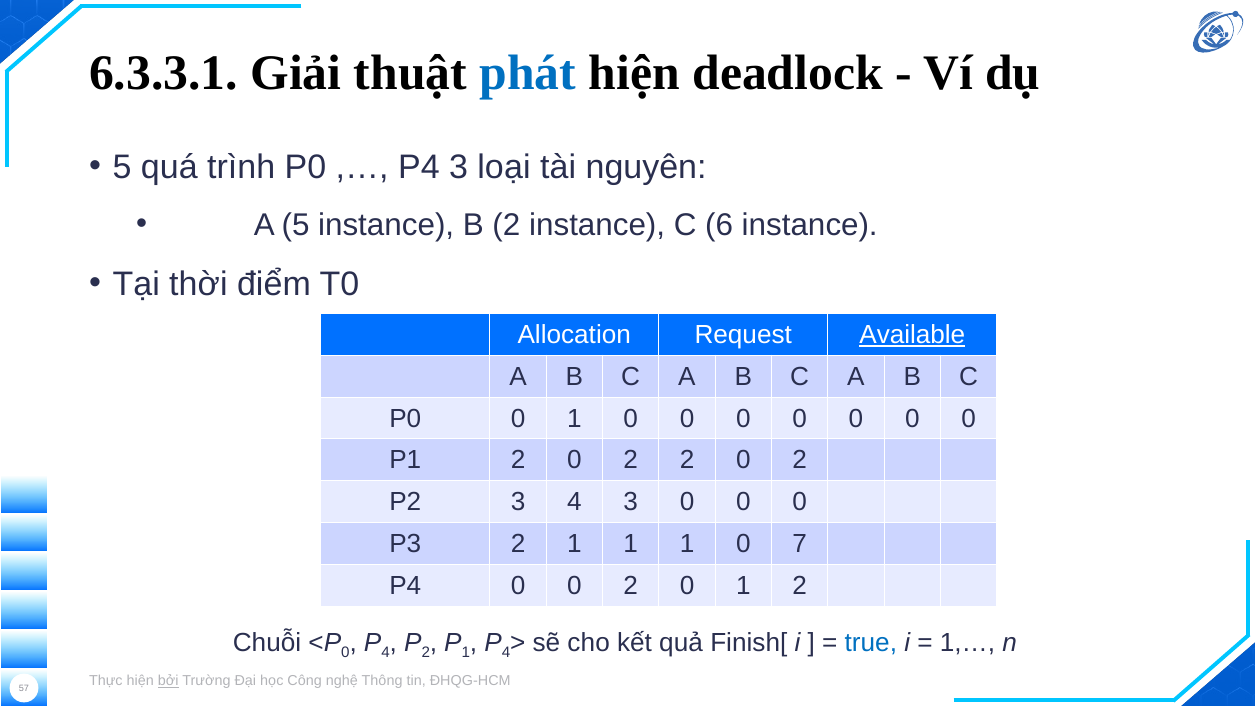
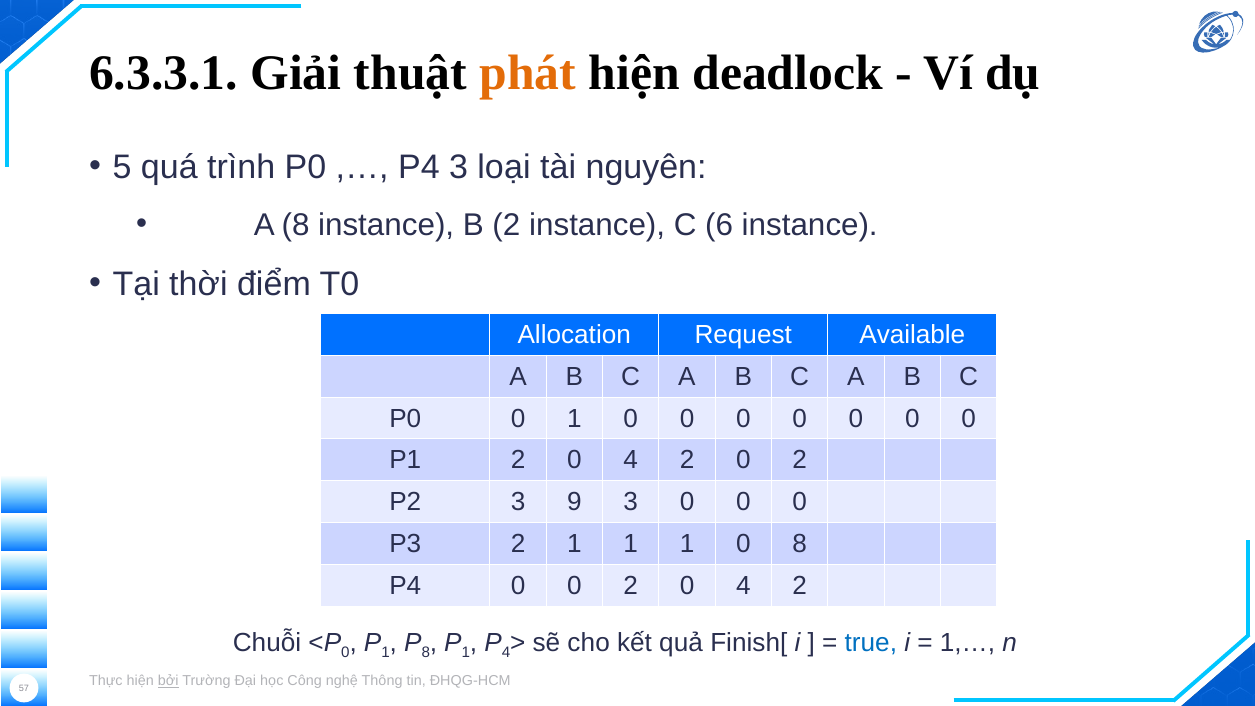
phát colour: blue -> orange
A 5: 5 -> 8
Available underline: present -> none
P1 2 0 2: 2 -> 4
3 4: 4 -> 9
0 7: 7 -> 8
0 2 0 1: 1 -> 4
4 at (386, 653): 4 -> 1
2 at (426, 653): 2 -> 8
